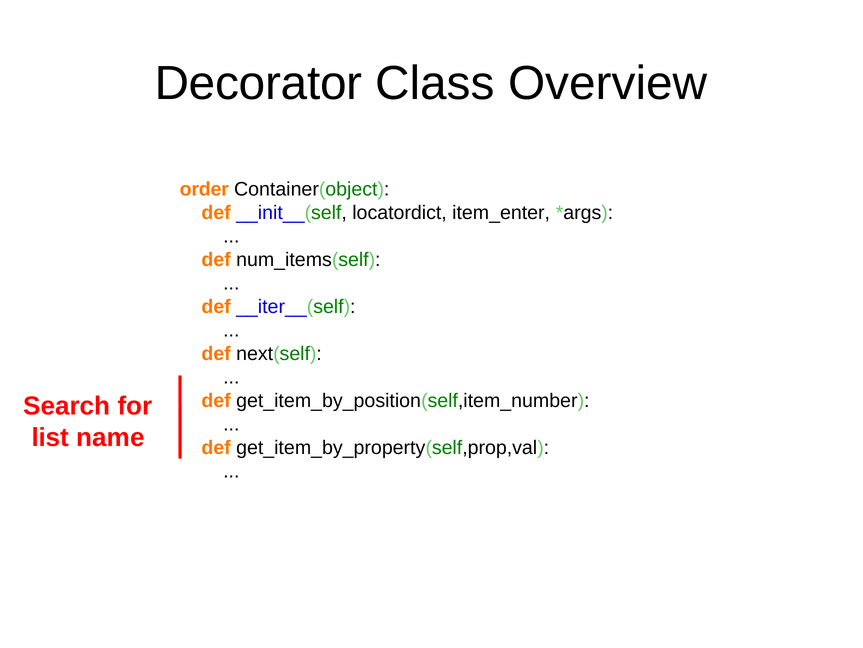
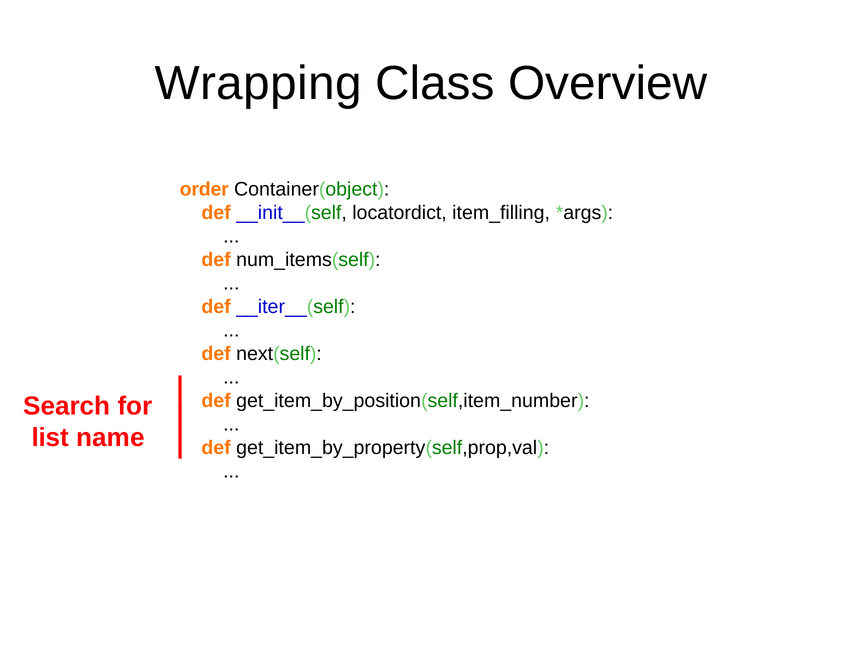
Decorator: Decorator -> Wrapping
item_enter: item_enter -> item_filling
